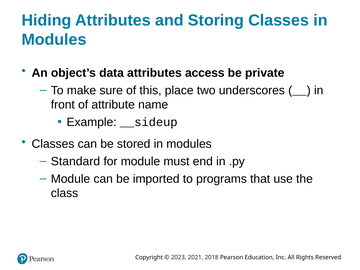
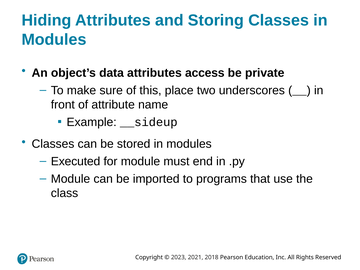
Standard: Standard -> Executed
